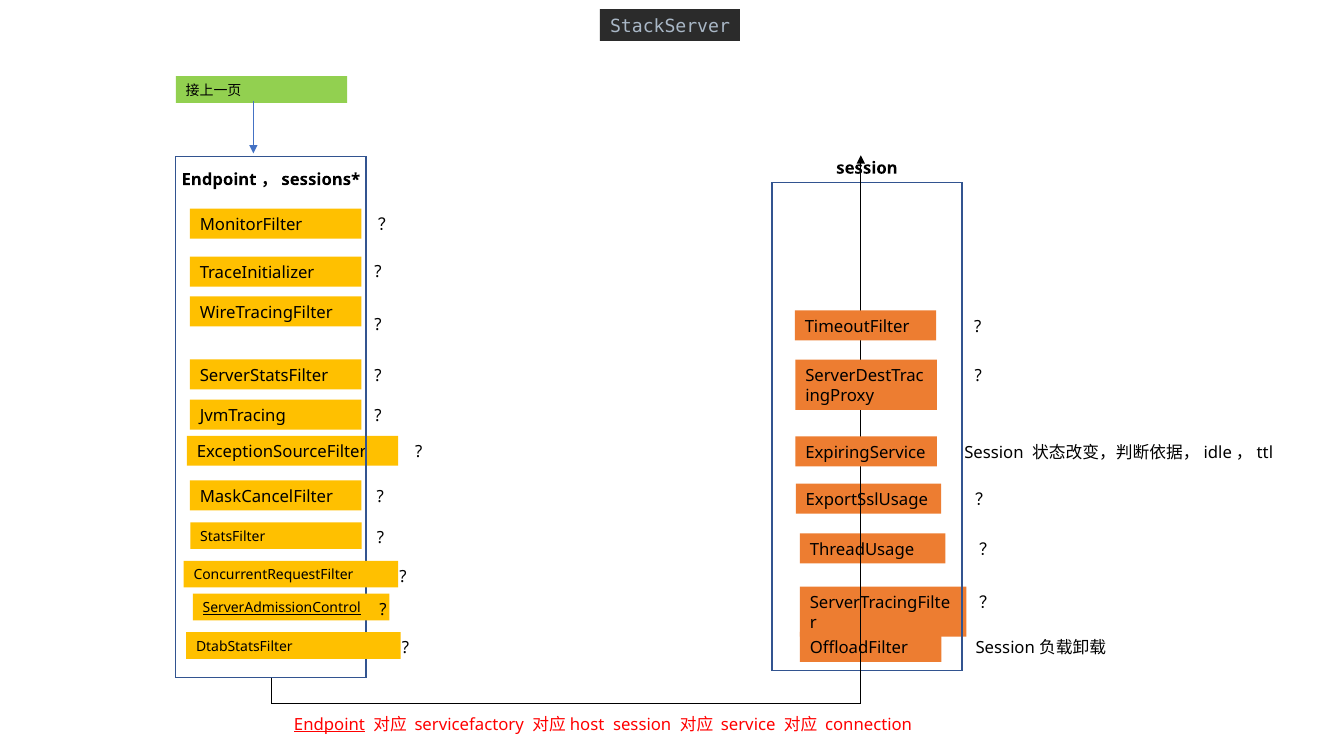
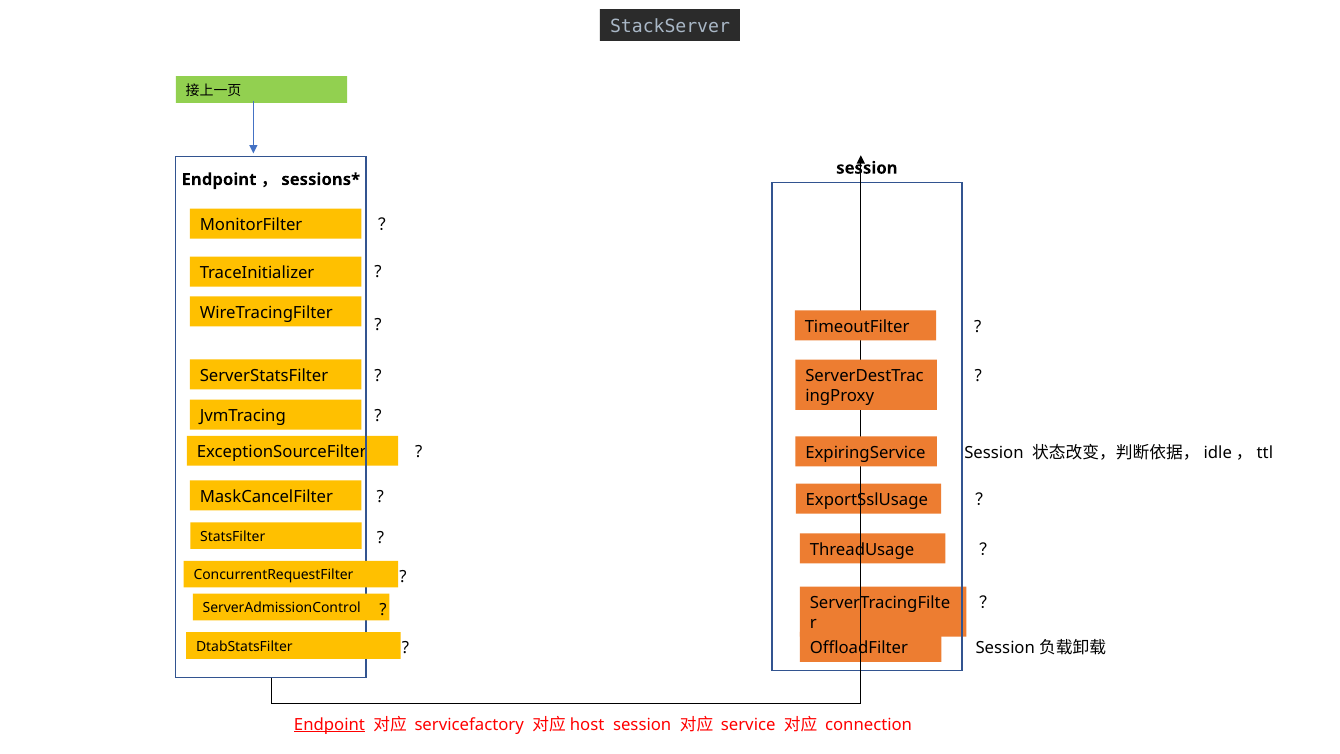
ServerAdmissionControl underline: present -> none
